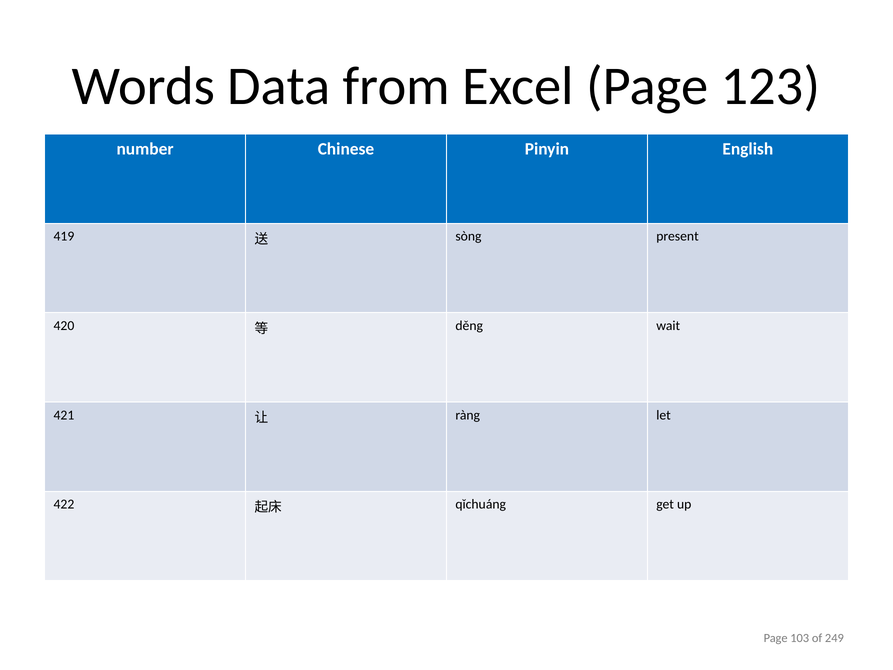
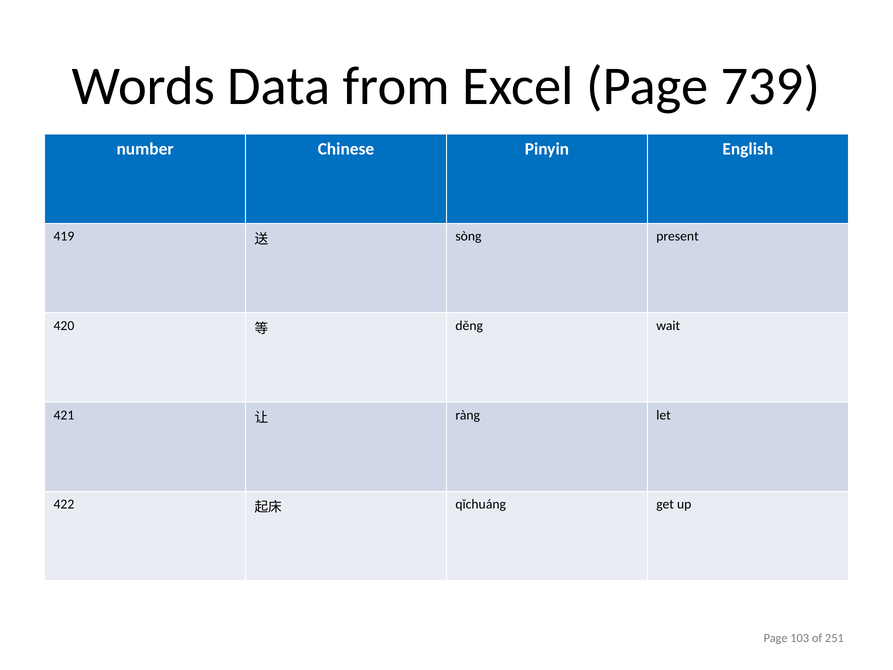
123: 123 -> 739
249: 249 -> 251
